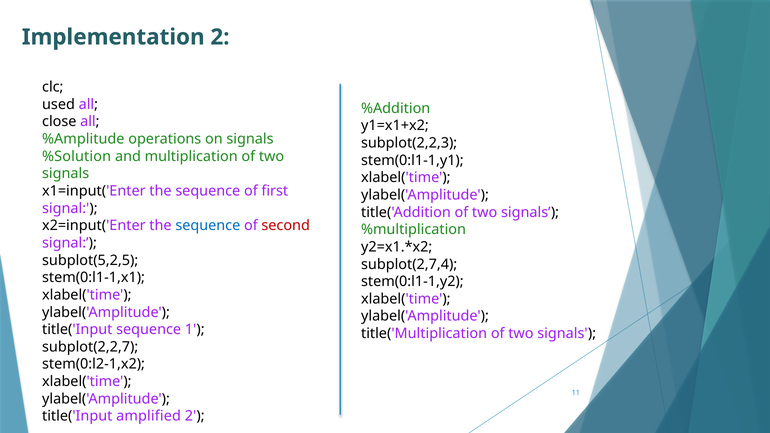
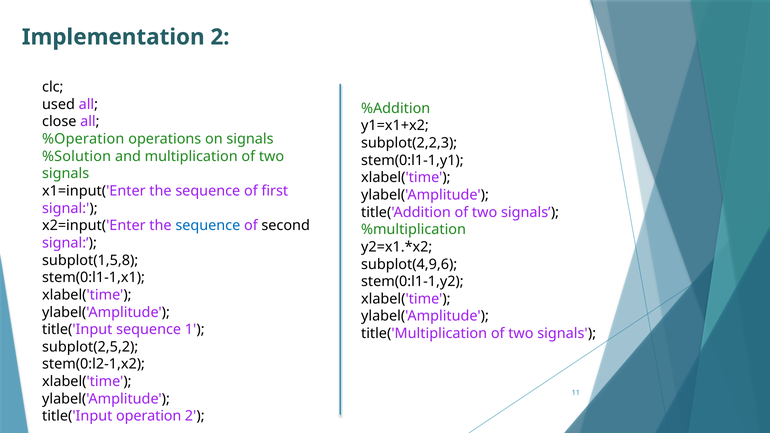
%Amplitude: %Amplitude -> %Operation
second colour: red -> black
subplot(5,2,5: subplot(5,2,5 -> subplot(1,5,8
subplot(2,7,4: subplot(2,7,4 -> subplot(4,9,6
subplot(2,2,7: subplot(2,2,7 -> subplot(2,5,2
amplified: amplified -> operation
